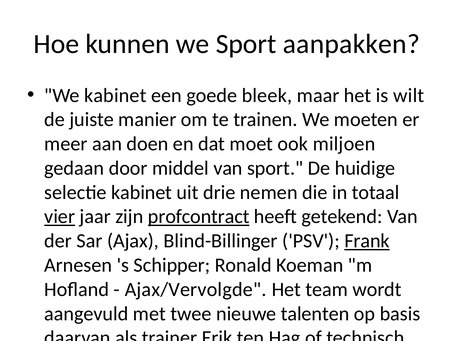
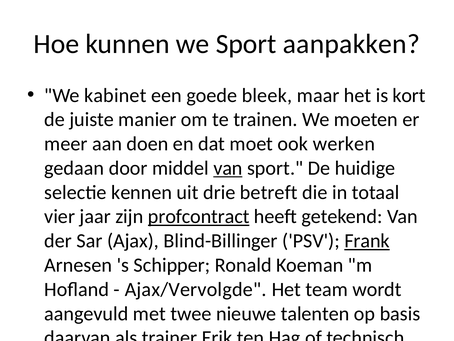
wilt: wilt -> kort
miljoen: miljoen -> werken
van at (228, 168) underline: none -> present
selectie kabinet: kabinet -> kennen
nemen: nemen -> betreft
vier underline: present -> none
